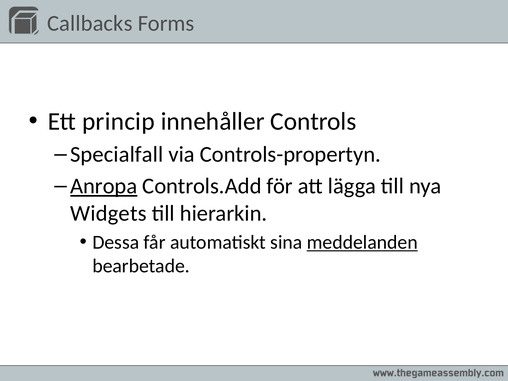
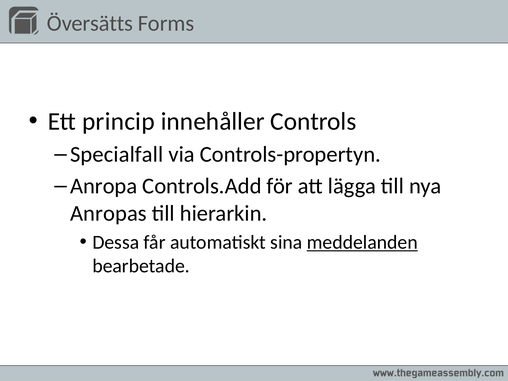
Callbacks: Callbacks -> Översätts
Anropa underline: present -> none
Widgets: Widgets -> Anropas
